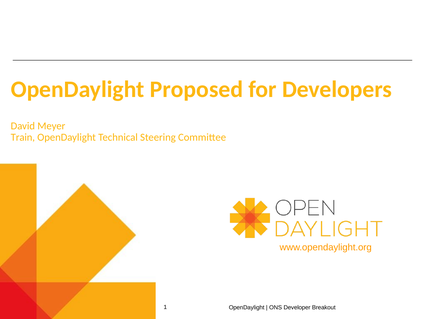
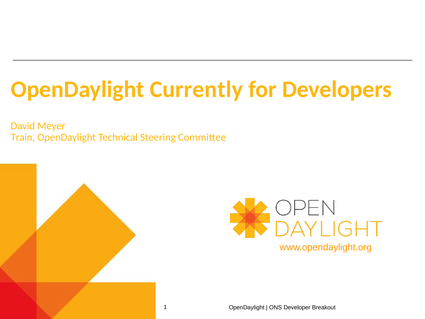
Proposed: Proposed -> Currently
